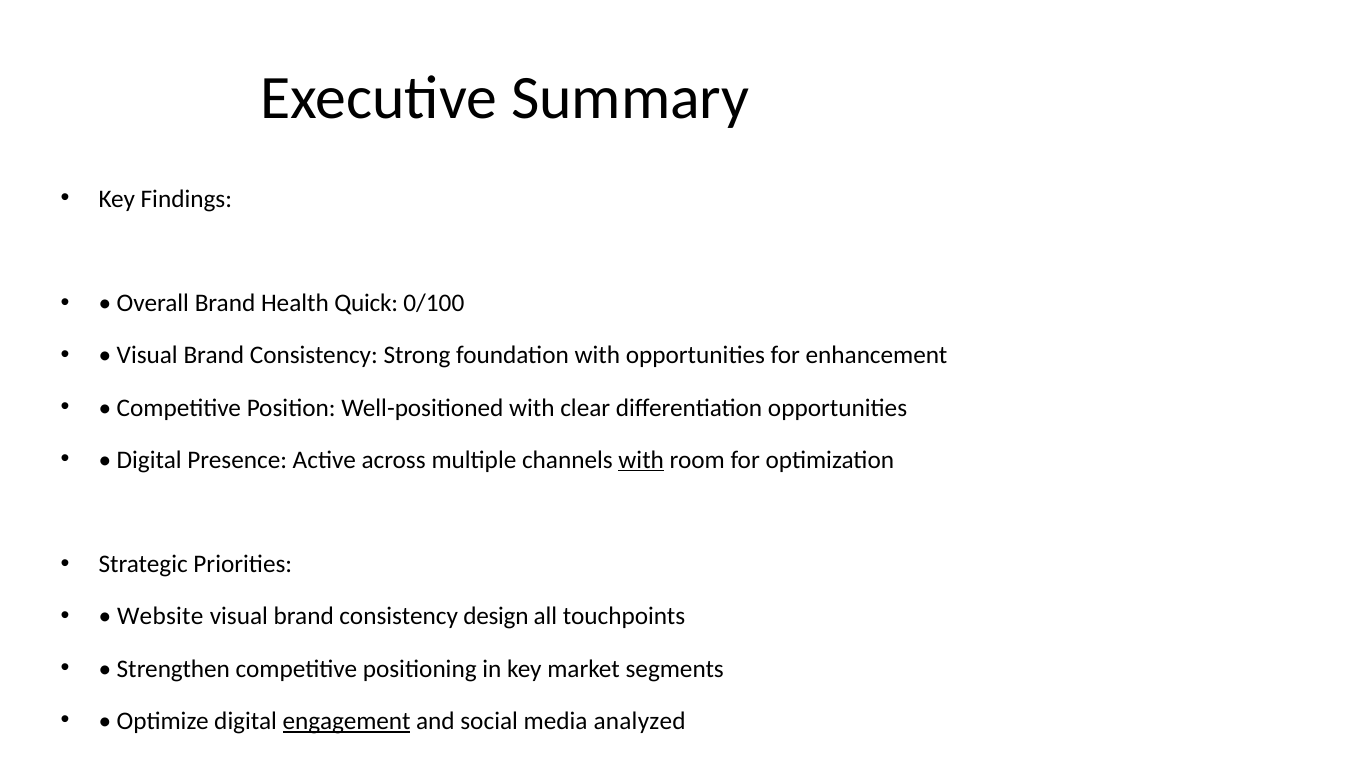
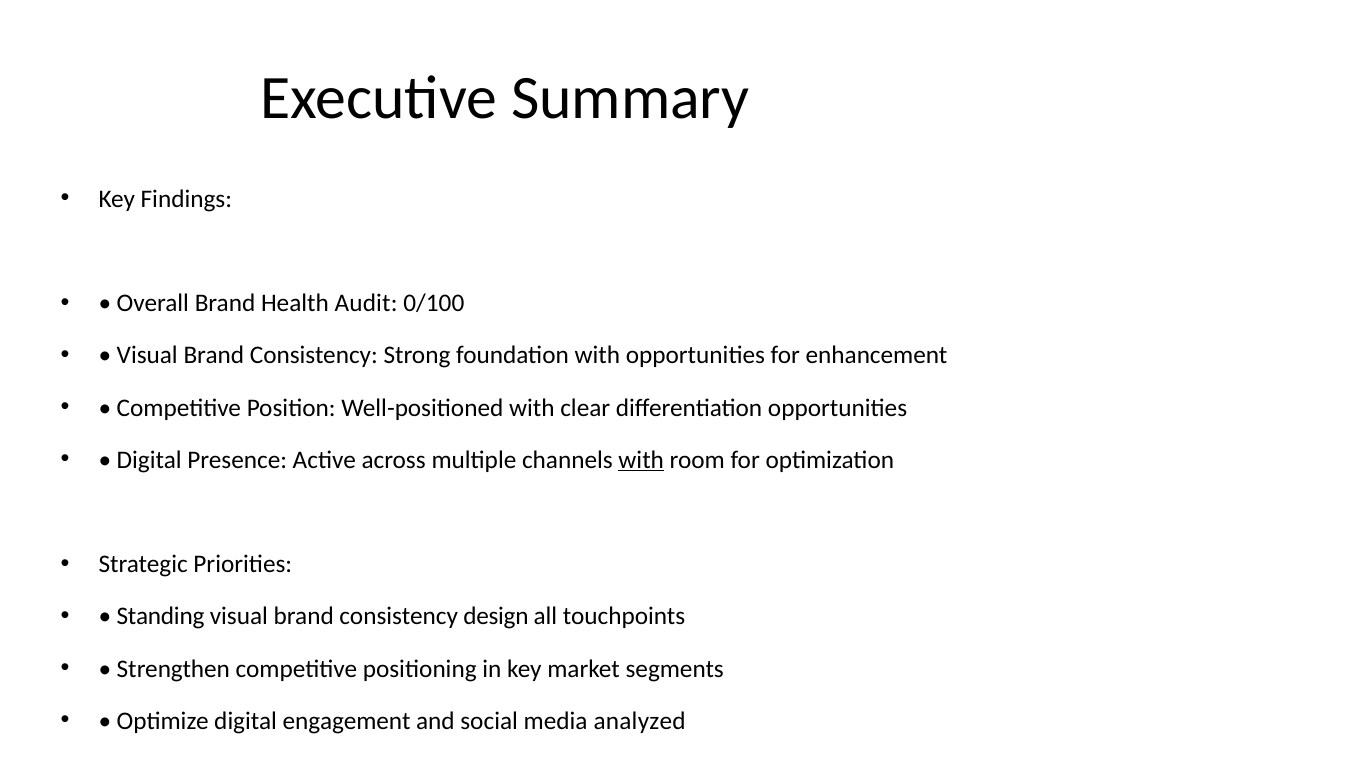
Quick: Quick -> Audit
Website: Website -> Standing
engagement underline: present -> none
